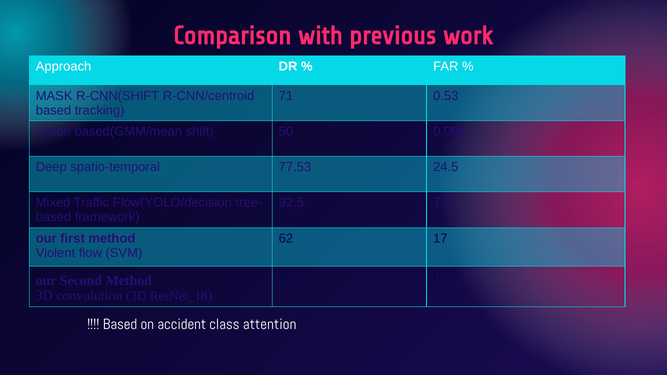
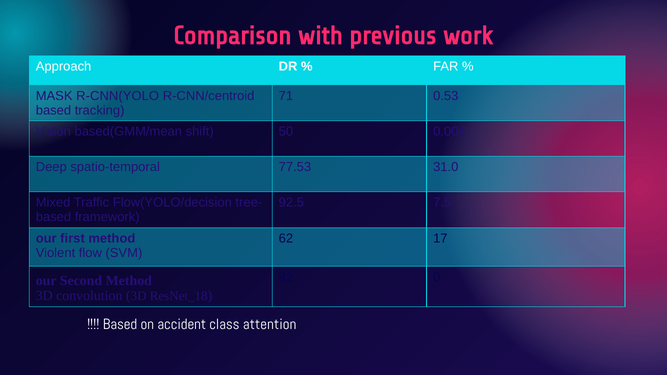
R-CNN(SHIFT: R-CNN(SHIFT -> R-CNN(YOLO
24.5: 24.5 -> 31.0
